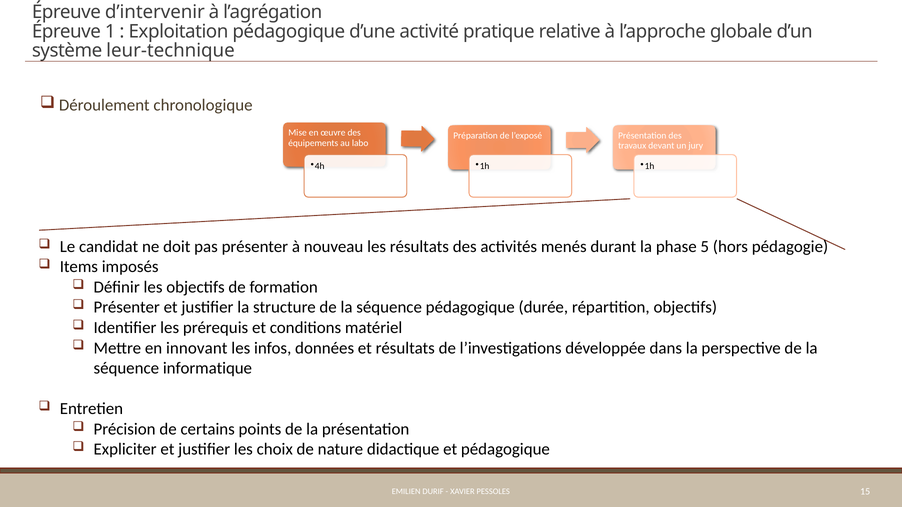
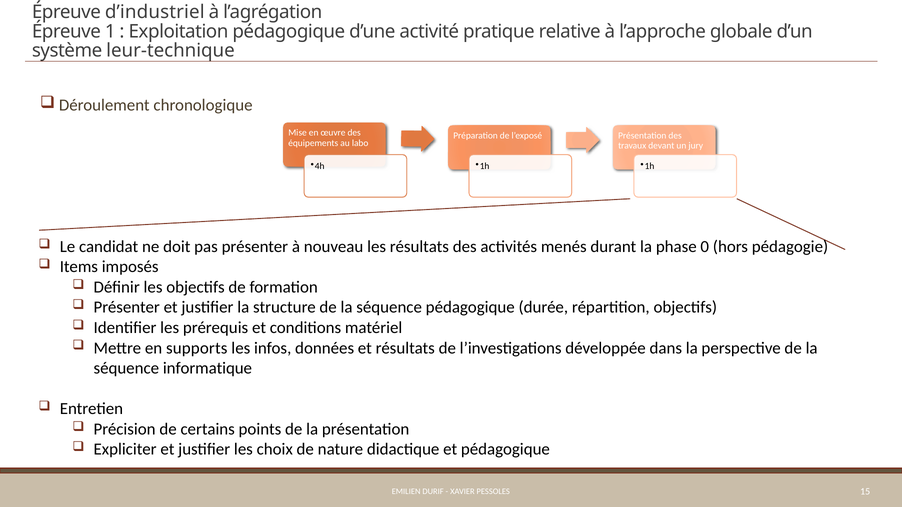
d’intervenir: d’intervenir -> d’industriel
5: 5 -> 0
innovant: innovant -> supports
